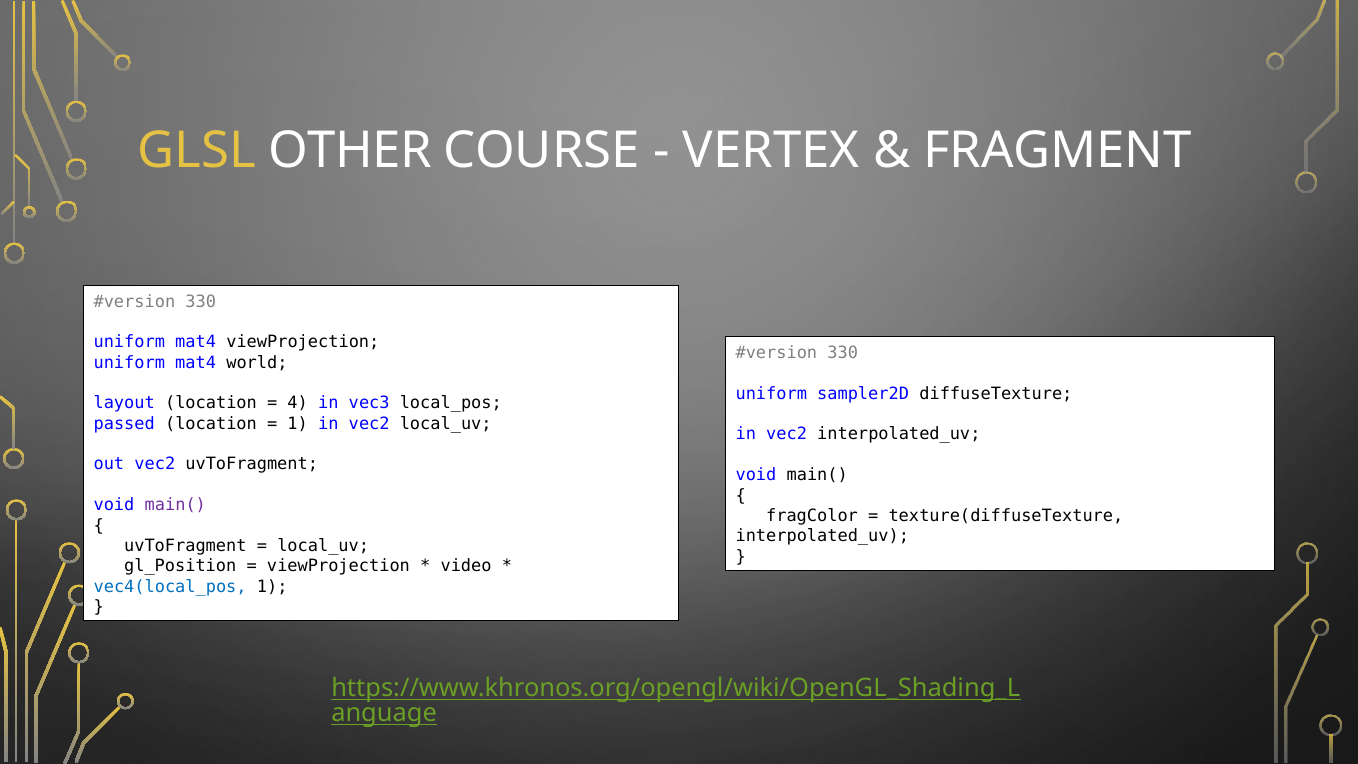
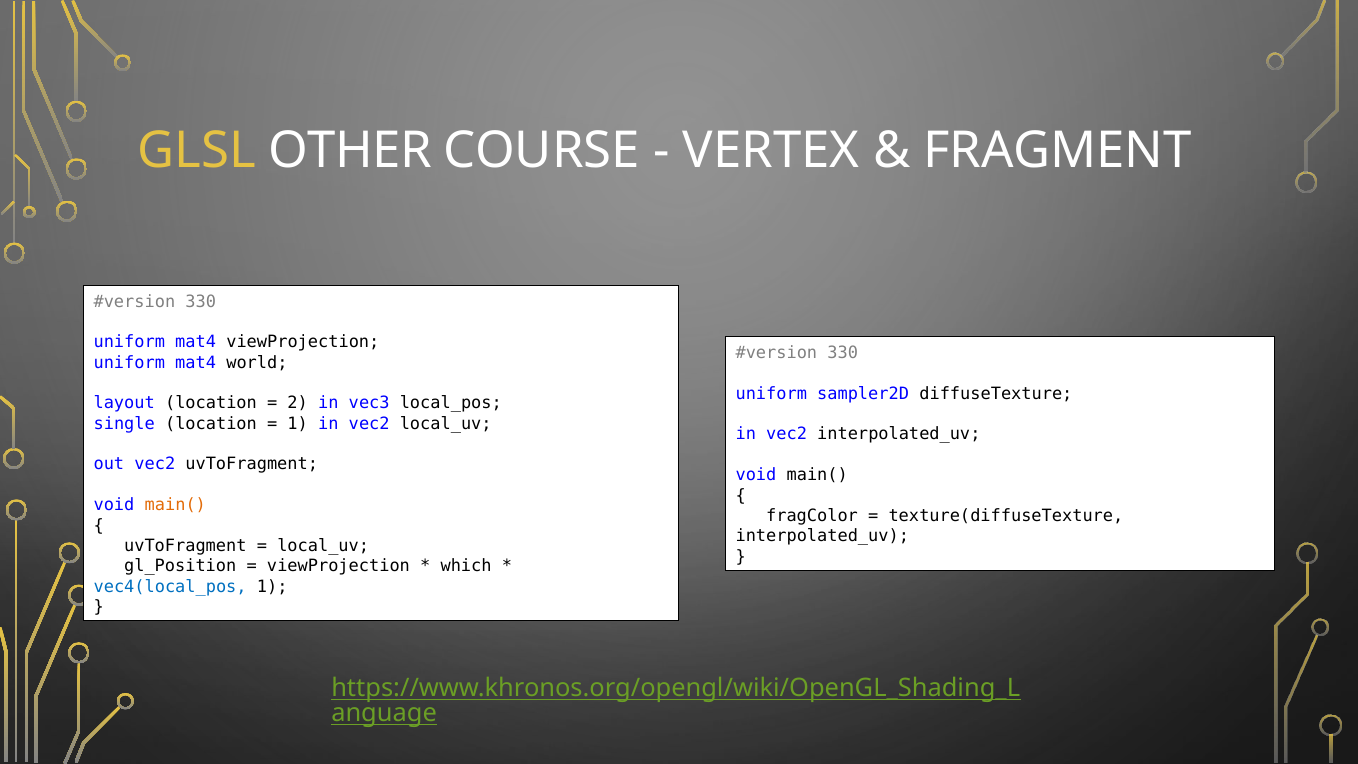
4: 4 -> 2
passed: passed -> single
main( at (175, 505) colour: purple -> orange
video: video -> which
